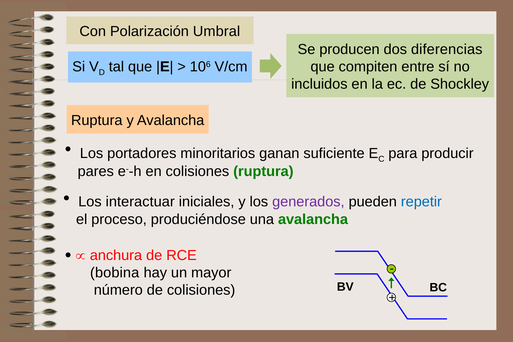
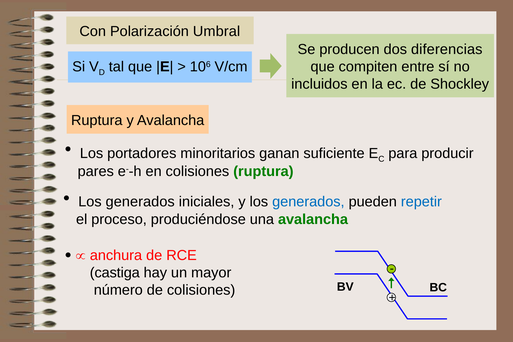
interactuar at (140, 202): interactuar -> generados
generados at (308, 202) colour: purple -> blue
bobina: bobina -> castiga
